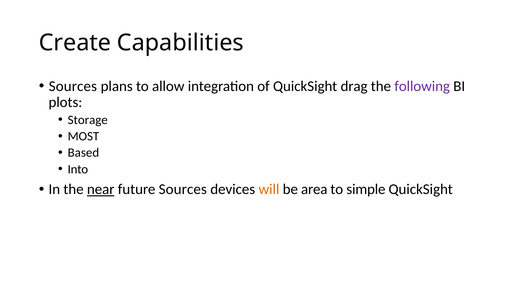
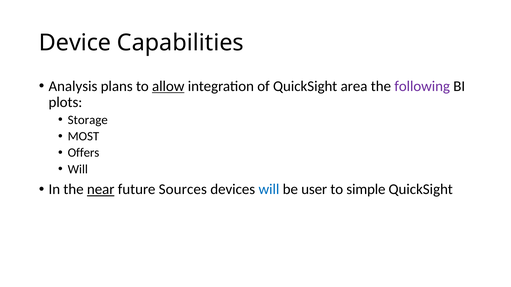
Create: Create -> Device
Sources at (73, 86): Sources -> Analysis
allow underline: none -> present
drag: drag -> area
Based: Based -> Offers
Into at (78, 169): Into -> Will
will at (269, 190) colour: orange -> blue
area: area -> user
